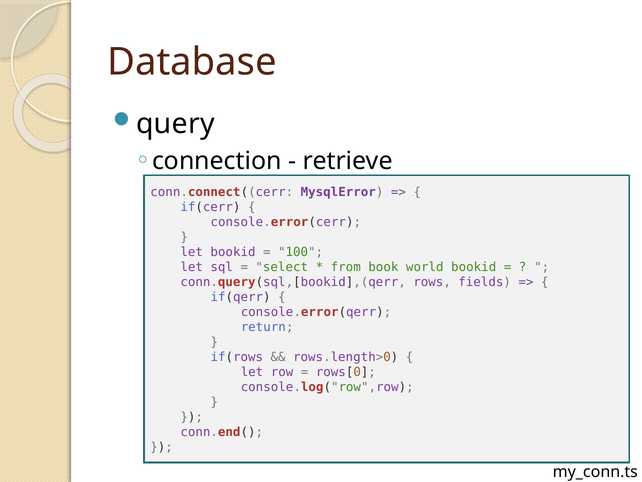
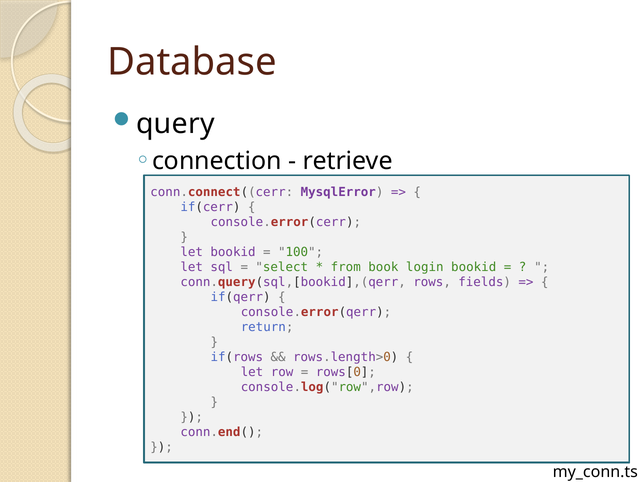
world: world -> login
